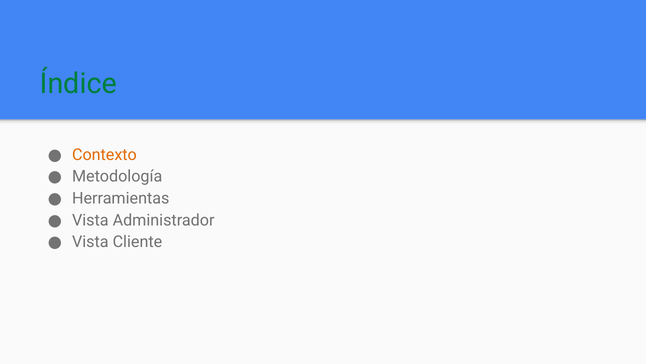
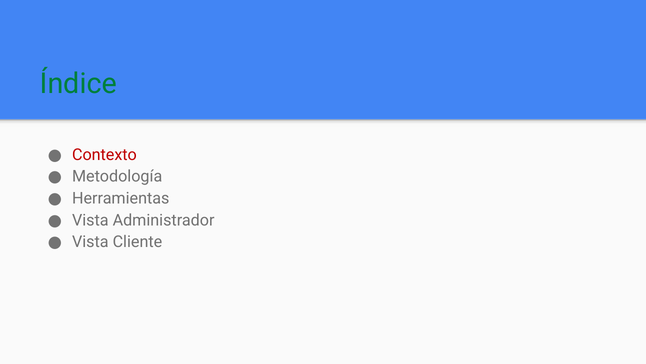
Contexto colour: orange -> red
